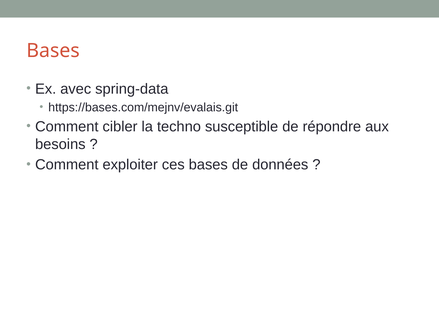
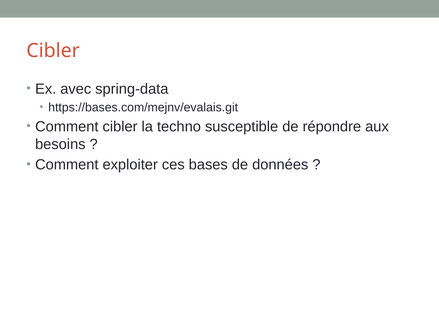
Bases at (53, 51): Bases -> Cibler
